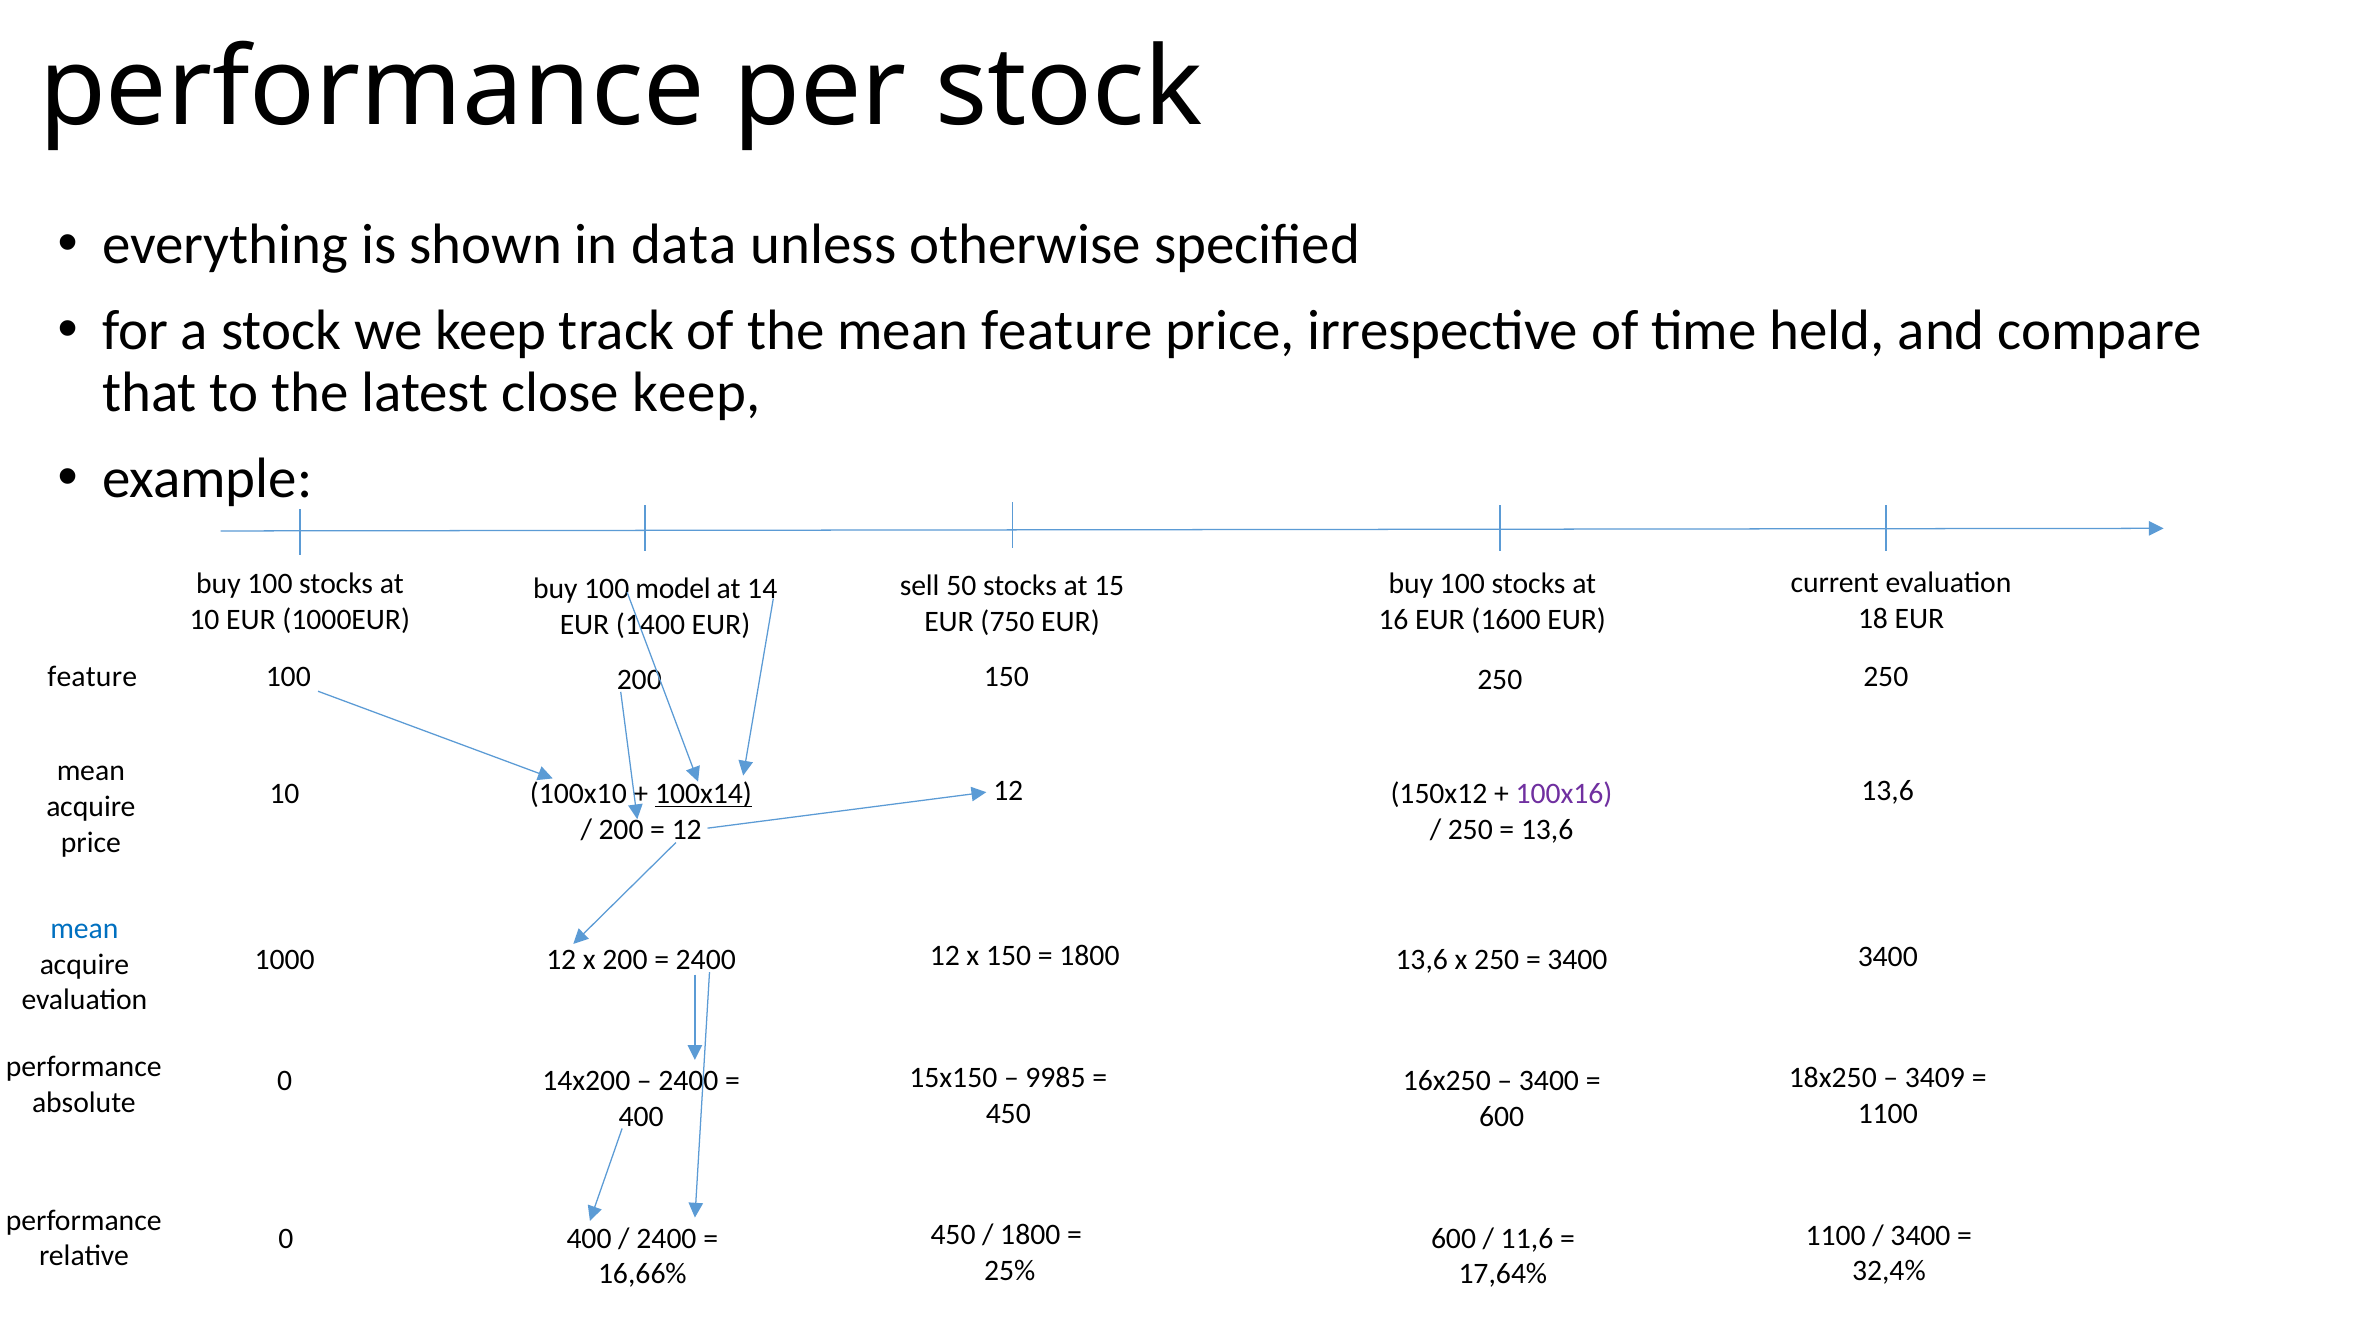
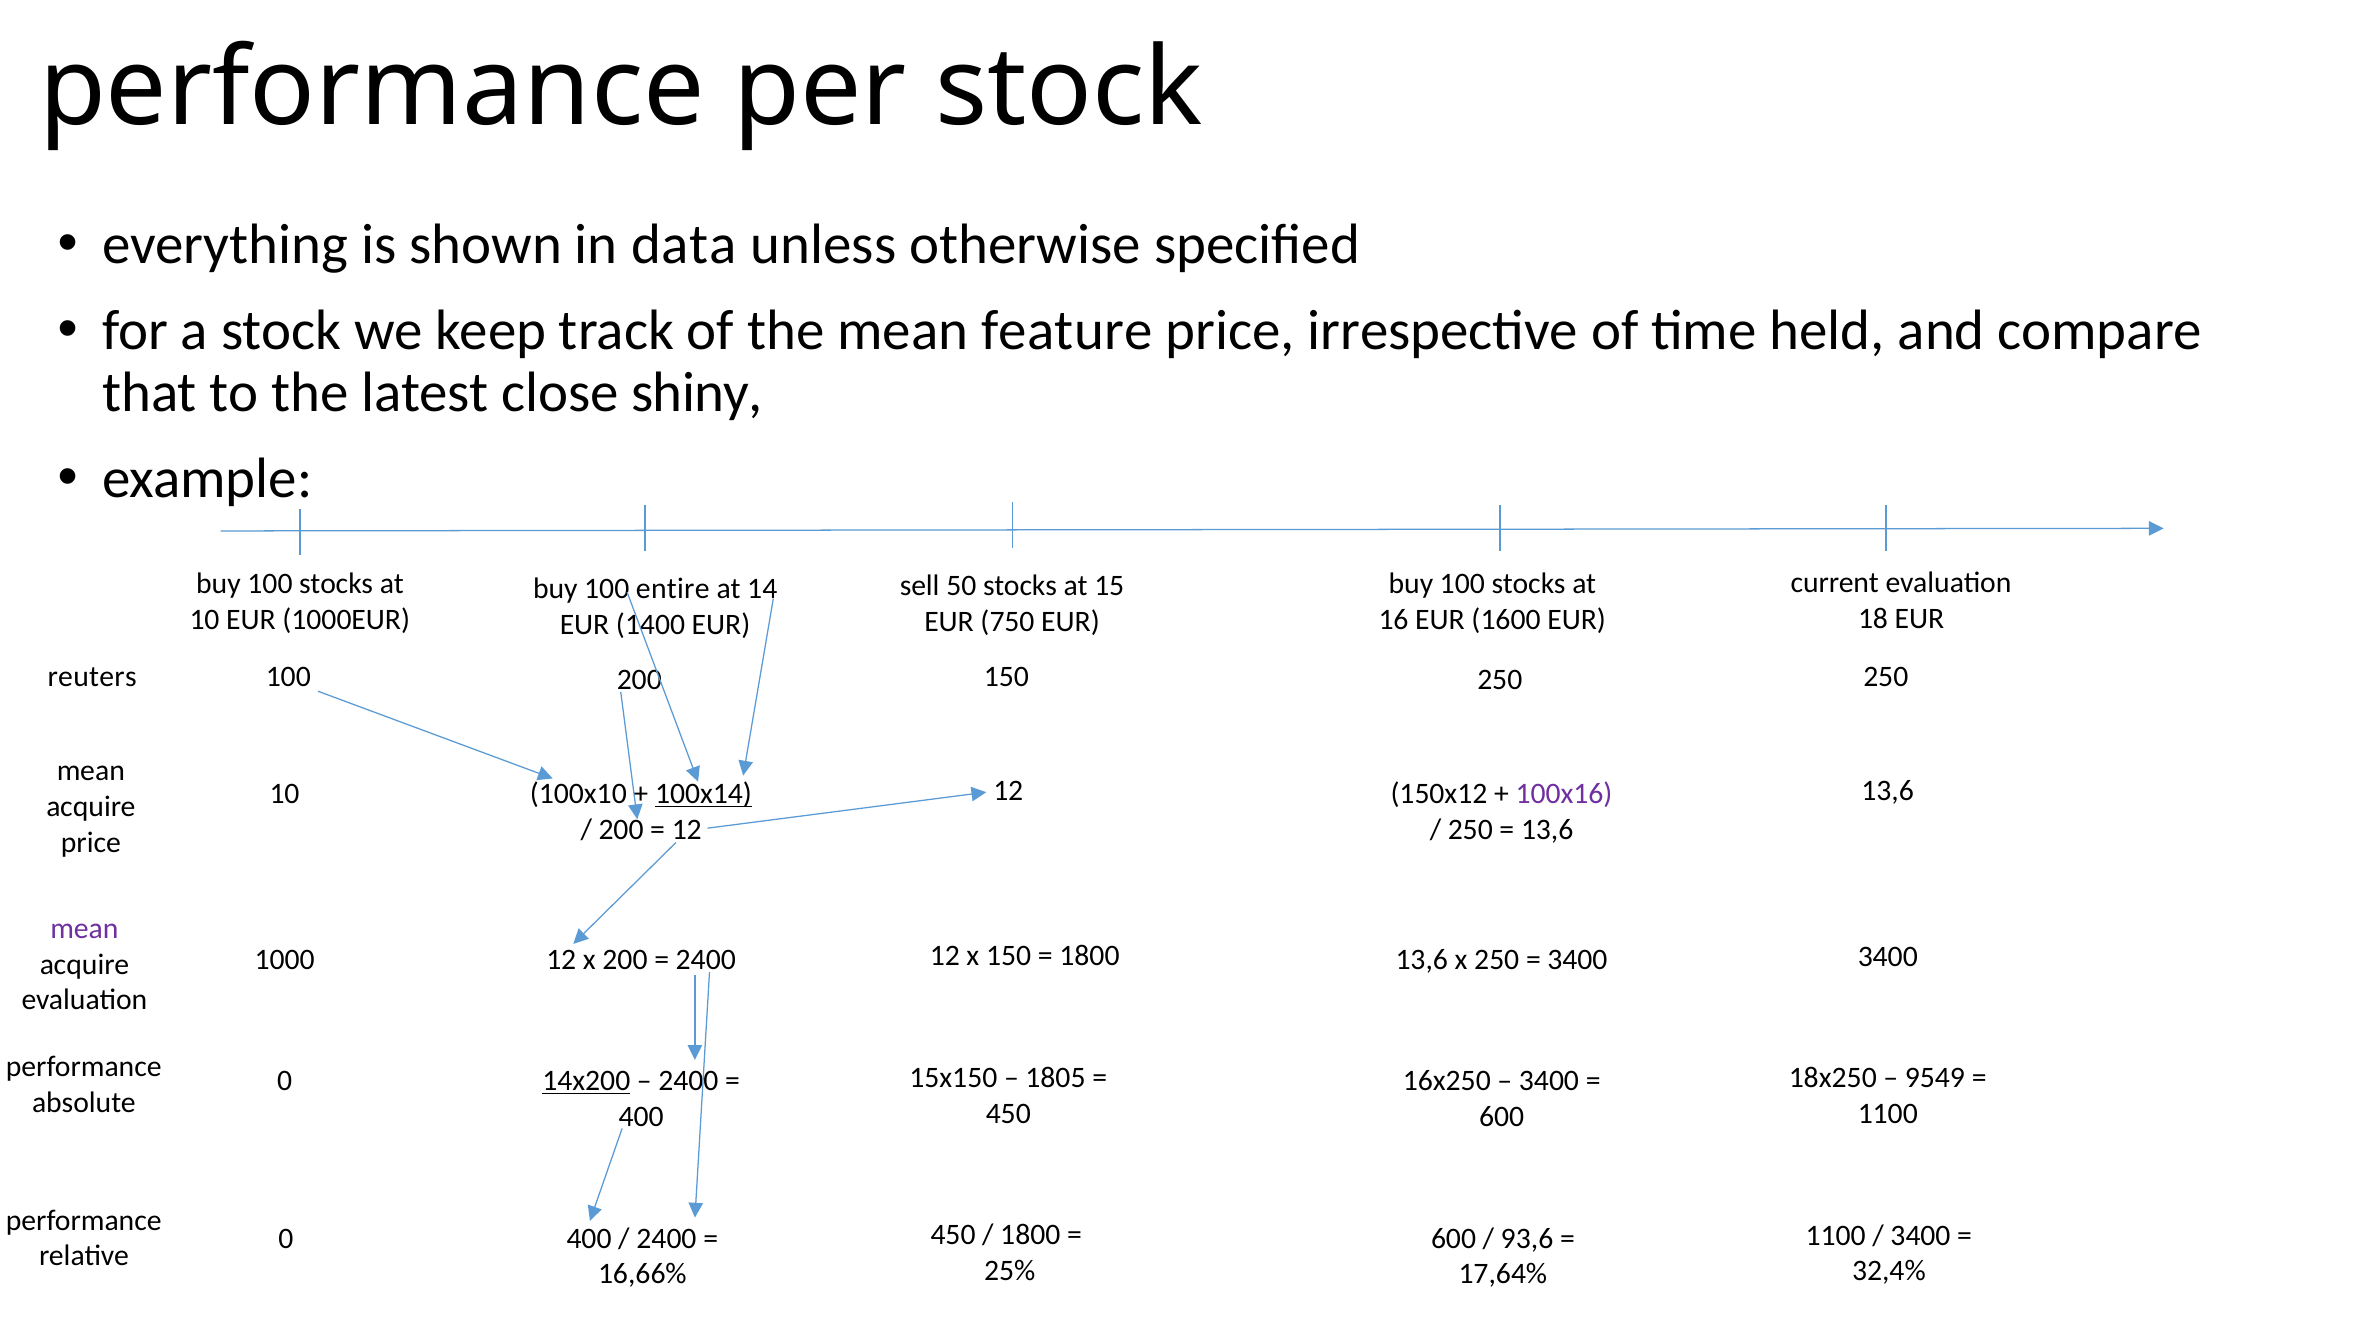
close keep: keep -> shiny
model: model -> entire
feature at (92, 677): feature -> reuters
mean at (84, 929) colour: blue -> purple
9985: 9985 -> 1805
3409: 3409 -> 9549
14x200 underline: none -> present
11,6: 11,6 -> 93,6
